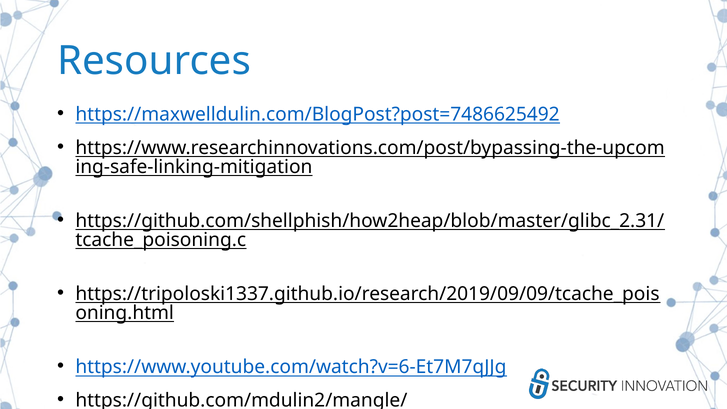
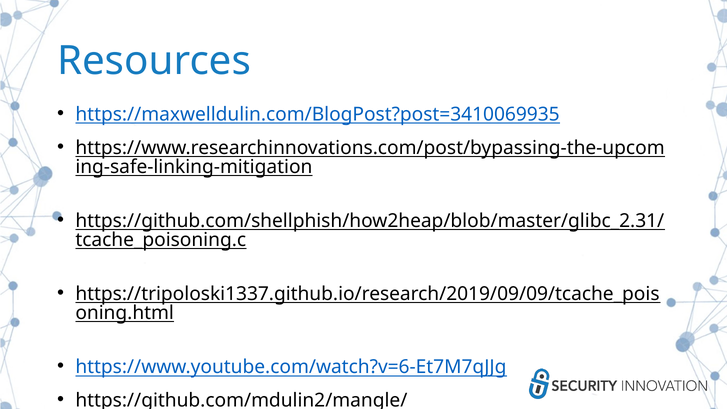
https://maxwelldulin.com/BlogPost?post=7486625492: https://maxwelldulin.com/BlogPost?post=7486625492 -> https://maxwelldulin.com/BlogPost?post=3410069935
